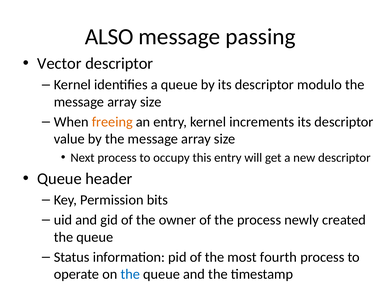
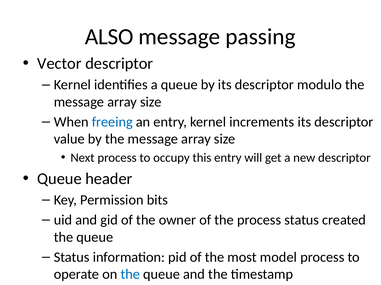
freeing colour: orange -> blue
process newly: newly -> status
fourth: fourth -> model
